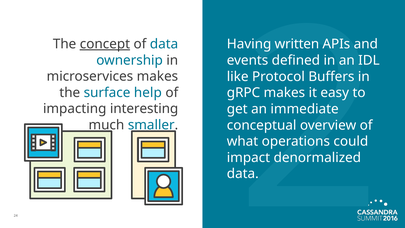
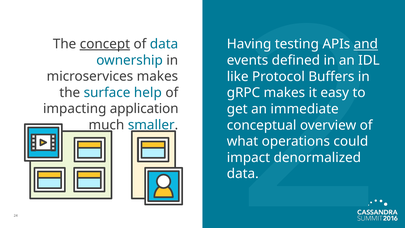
written: written -> testing
and underline: none -> present
interesting: interesting -> application
